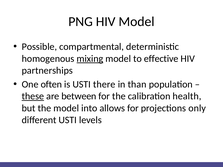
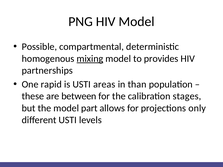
effective: effective -> provides
often: often -> rapid
there: there -> areas
these underline: present -> none
health: health -> stages
into: into -> part
